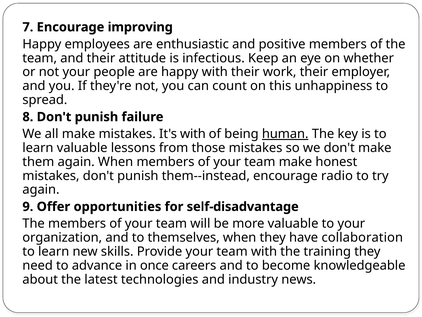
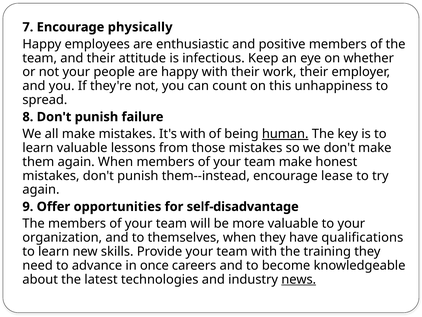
improving: improving -> physically
radio: radio -> lease
collaboration: collaboration -> qualifications
news underline: none -> present
